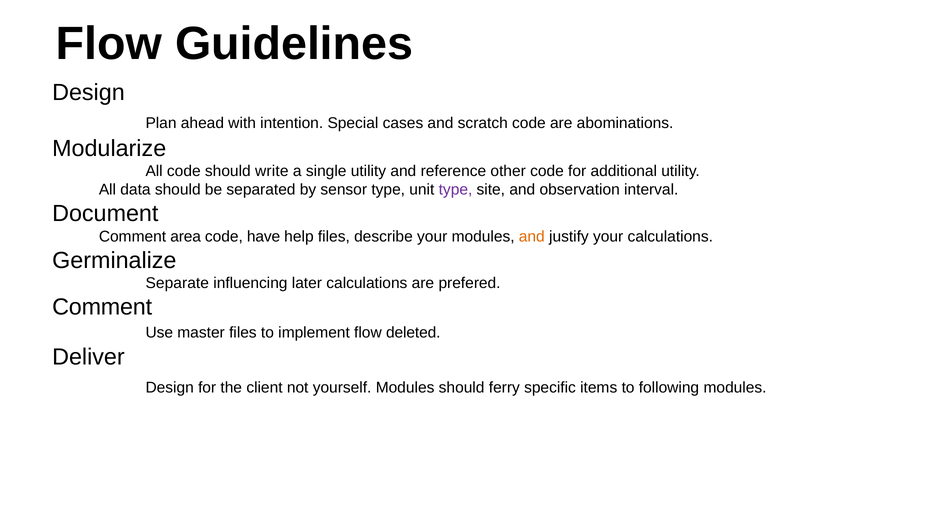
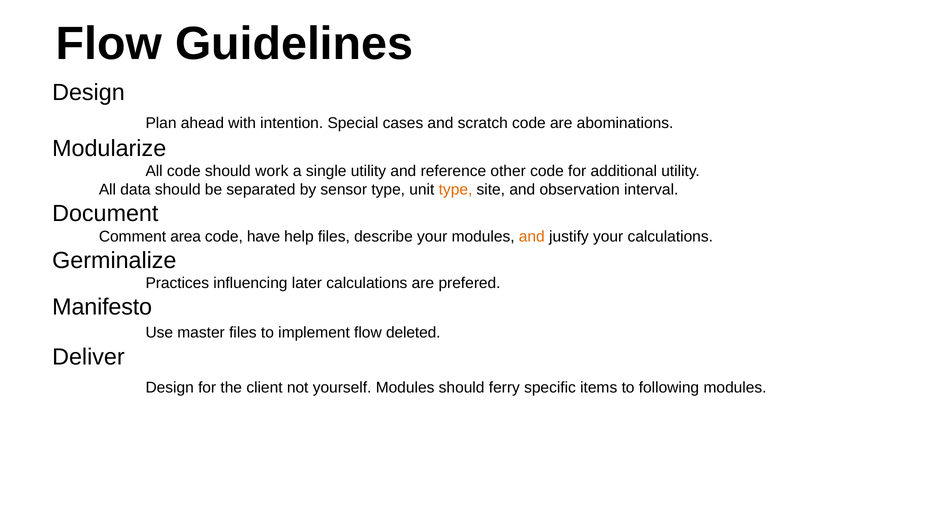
write: write -> work
type at (456, 190) colour: purple -> orange
Separate: Separate -> Practices
Comment at (102, 307): Comment -> Manifesto
